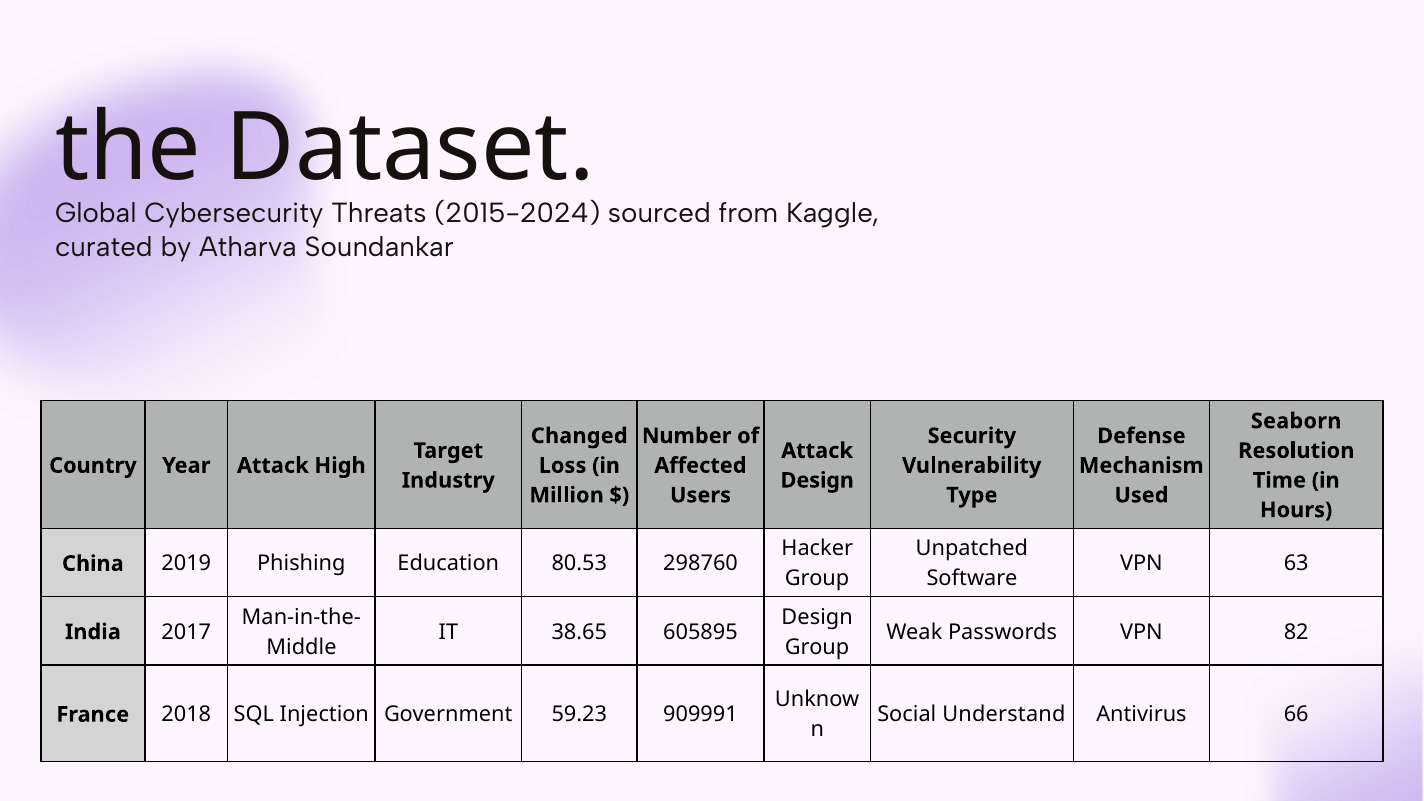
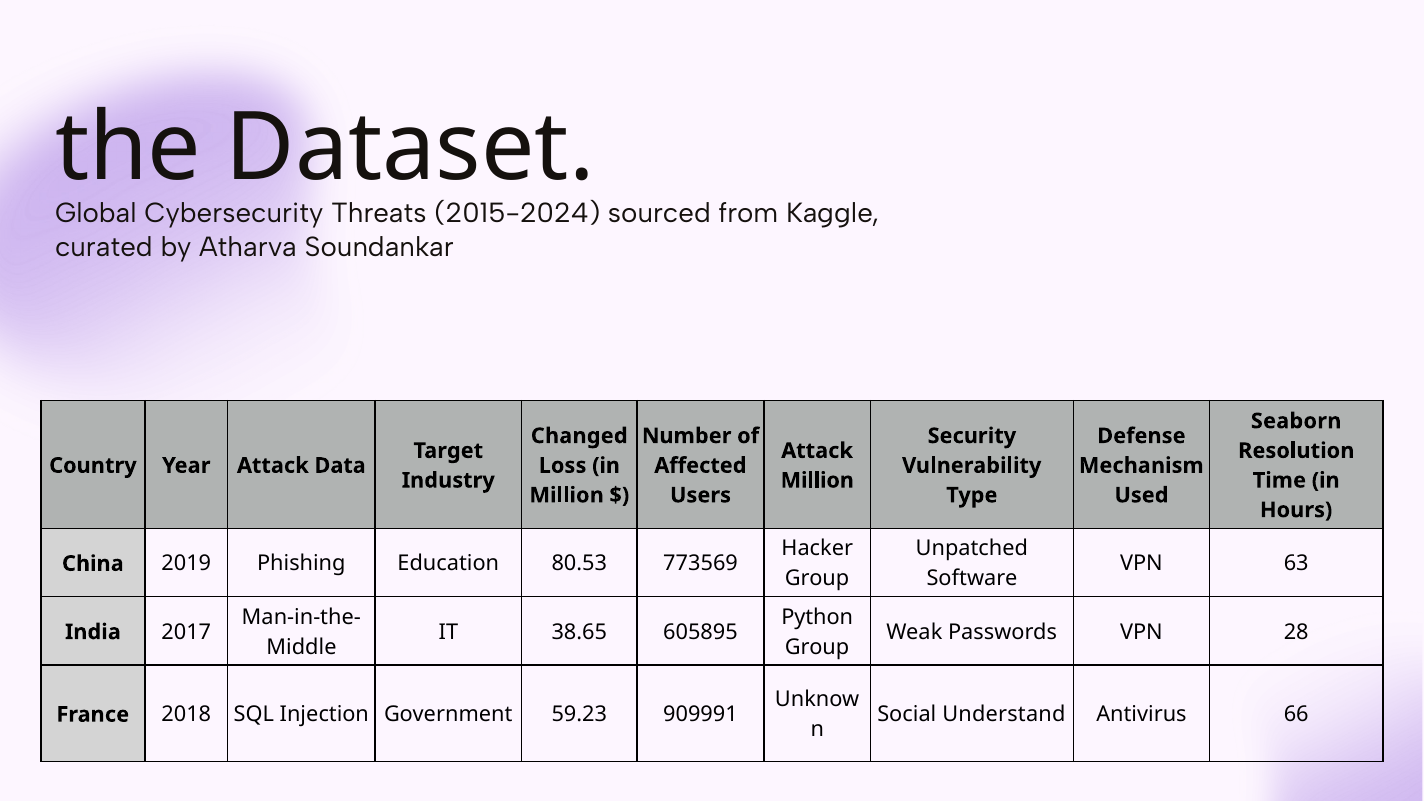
High: High -> Data
Design at (817, 480): Design -> Million
298760: 298760 -> 773569
Design at (817, 617): Design -> Python
82: 82 -> 28
